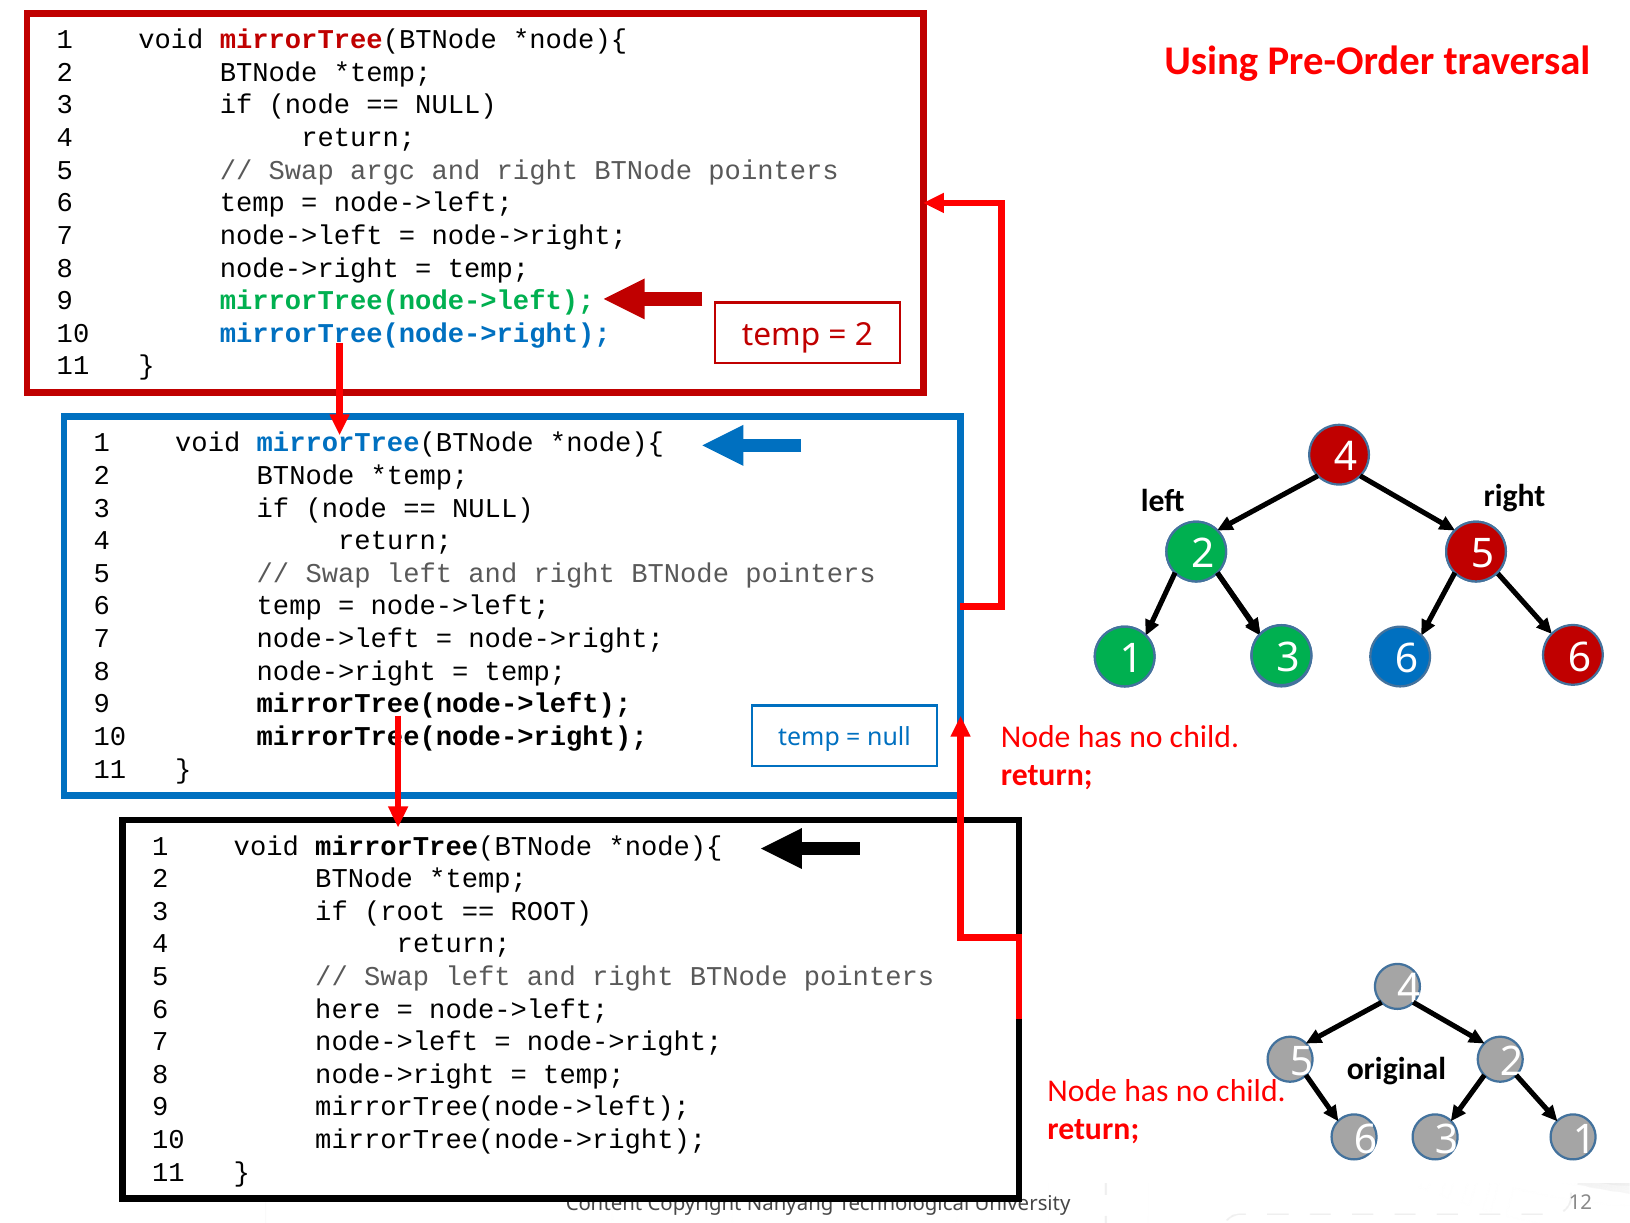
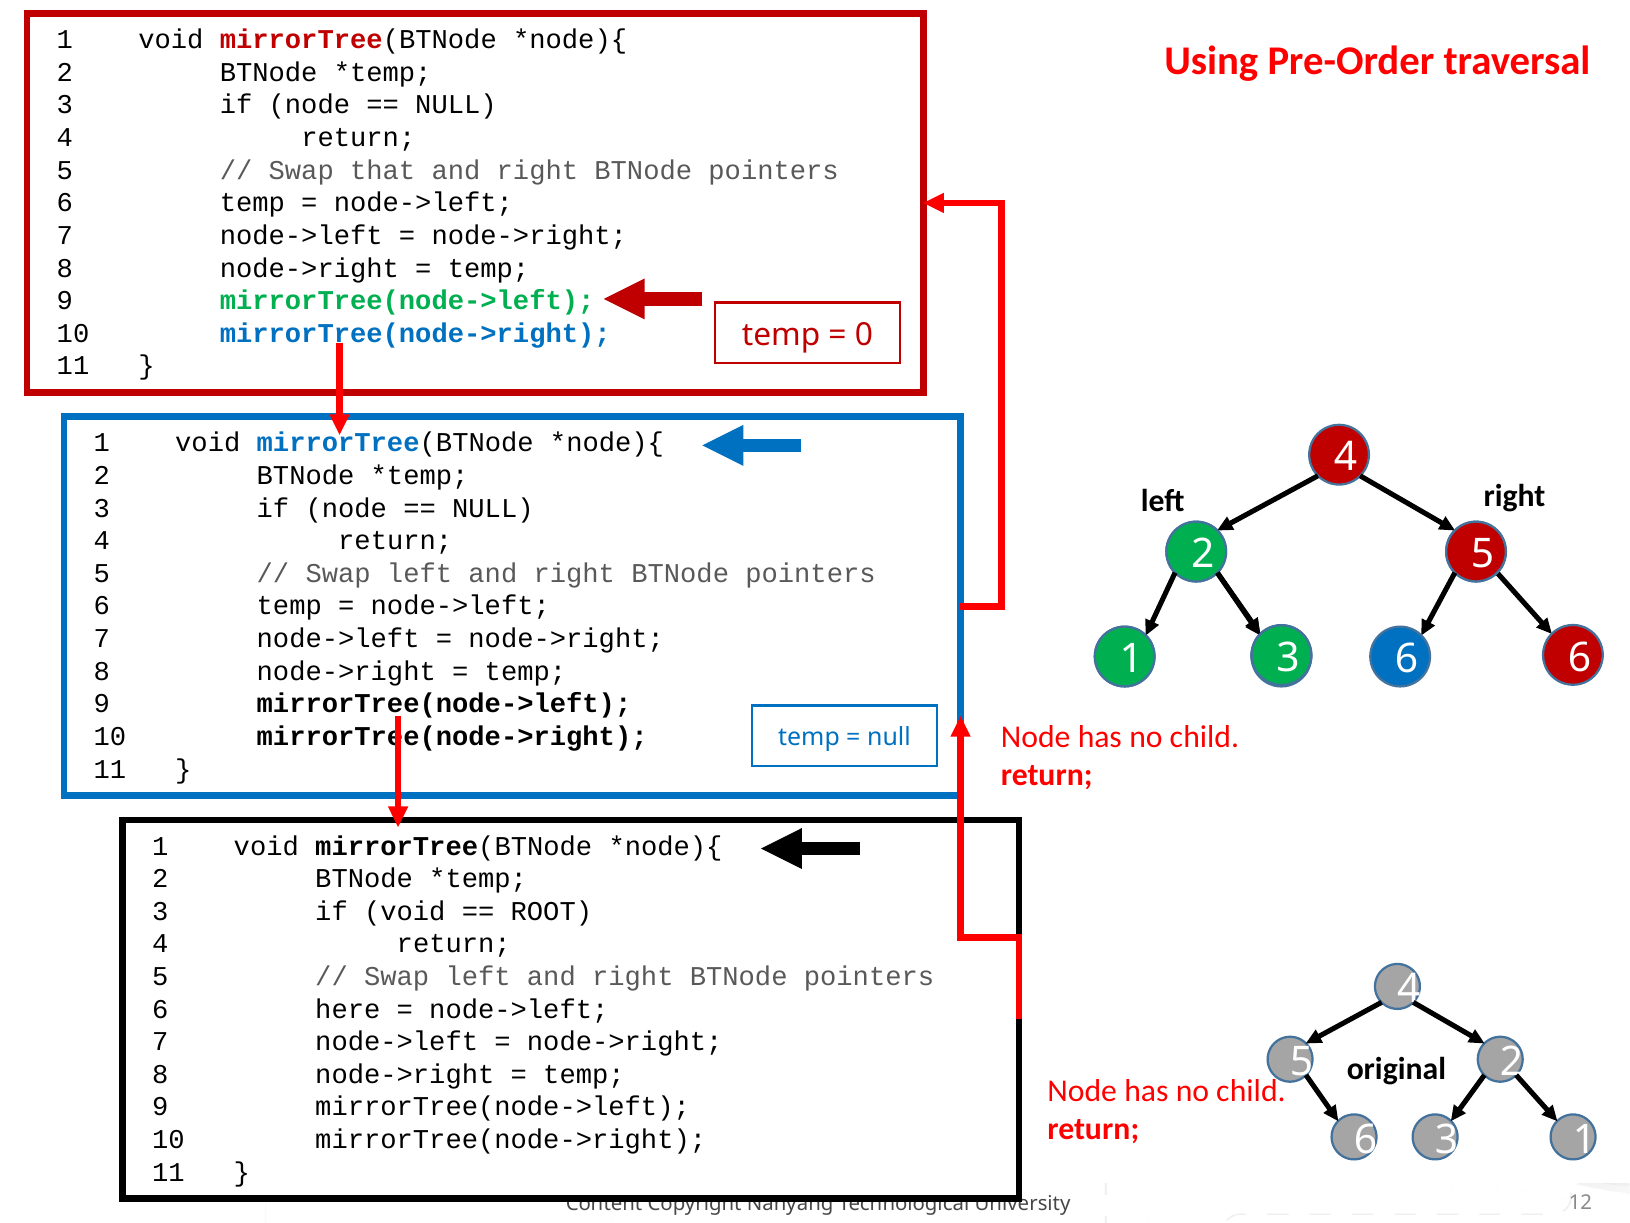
argc: argc -> that
2 at (864, 335): 2 -> 0
if root: root -> void
